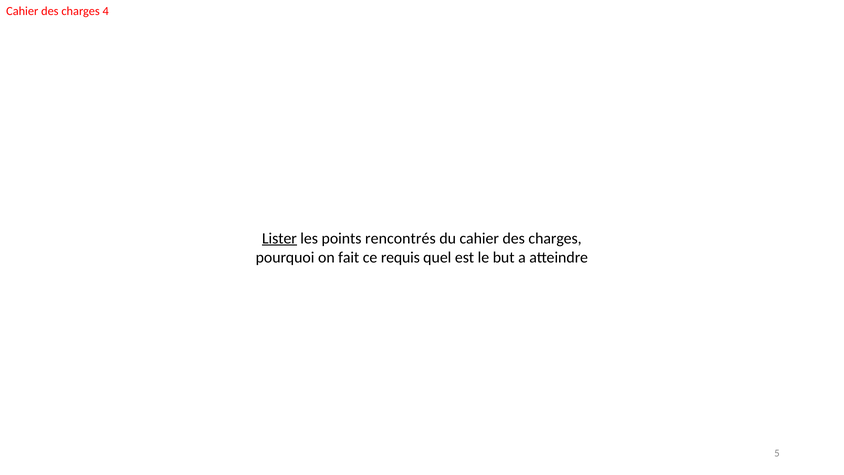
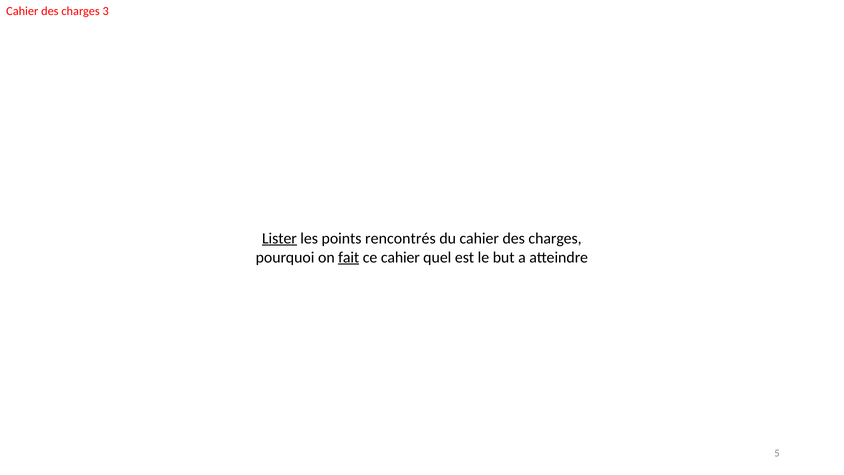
4: 4 -> 3
fait underline: none -> present
ce requis: requis -> cahier
